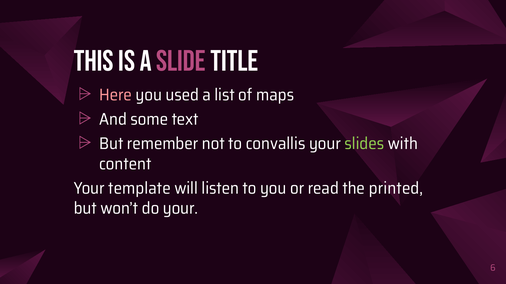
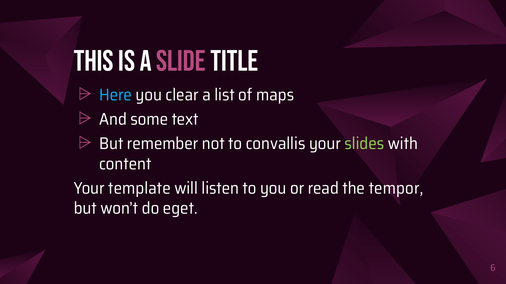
Here colour: pink -> light blue
used: used -> clear
printed: printed -> tempor
do your: your -> eget
